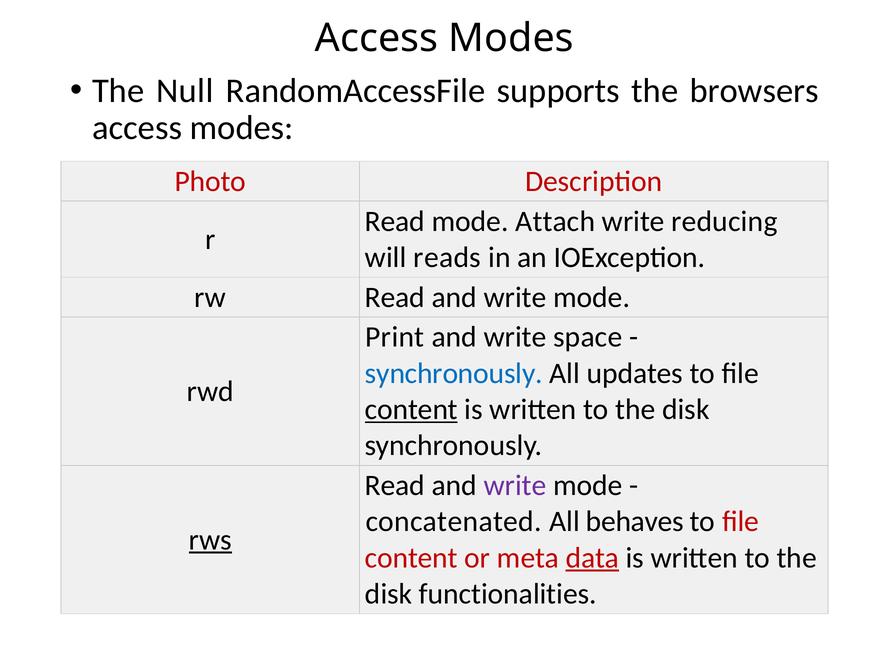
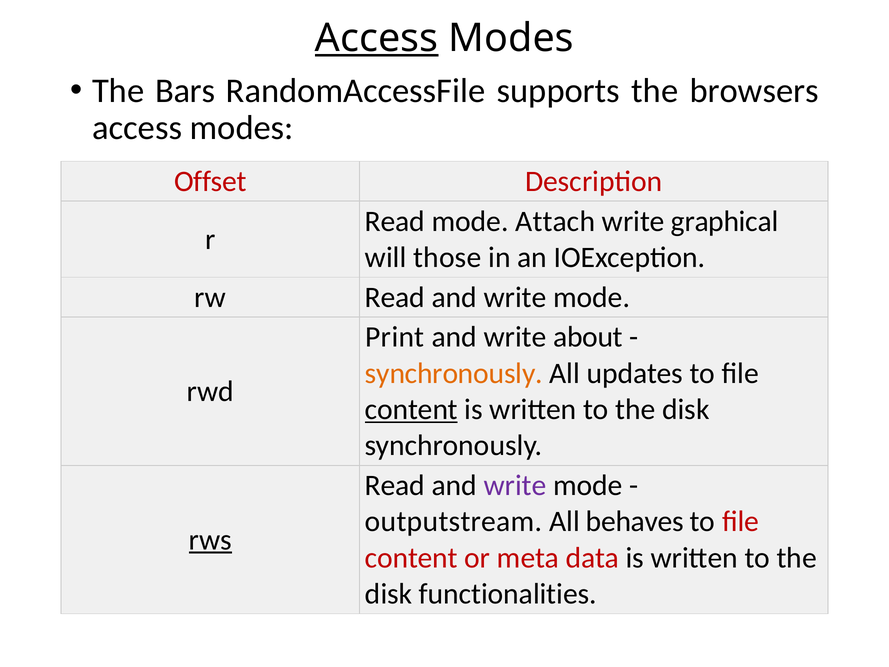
Access at (377, 38) underline: none -> present
Null: Null -> Bars
Photo: Photo -> Offset
reducing: reducing -> graphical
reads: reads -> those
space: space -> about
synchronously at (454, 373) colour: blue -> orange
concatenated: concatenated -> outputstream
data underline: present -> none
